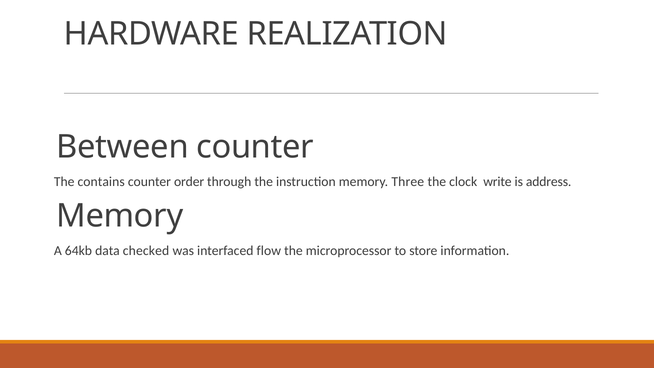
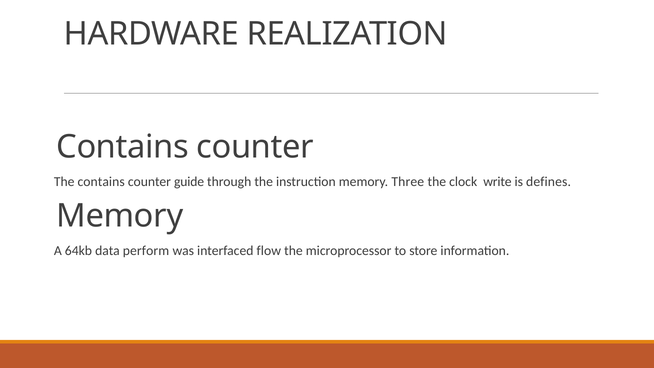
Between at (123, 147): Between -> Contains
order: order -> guide
address: address -> defines
checked: checked -> perform
